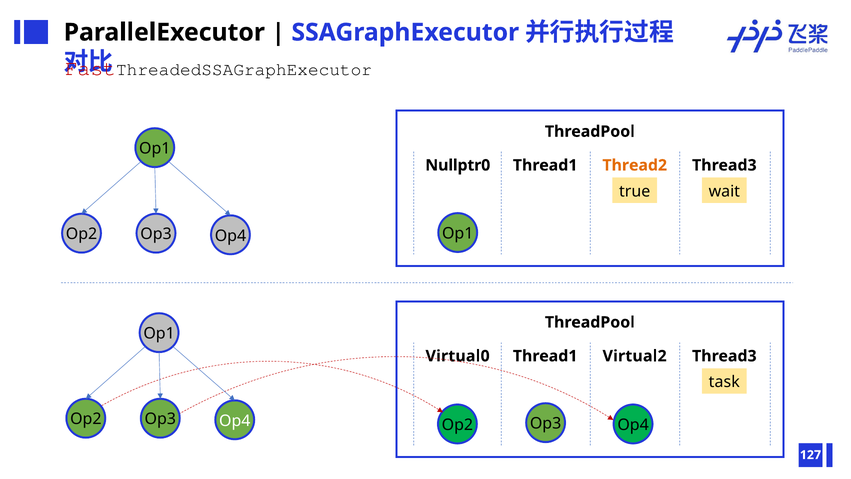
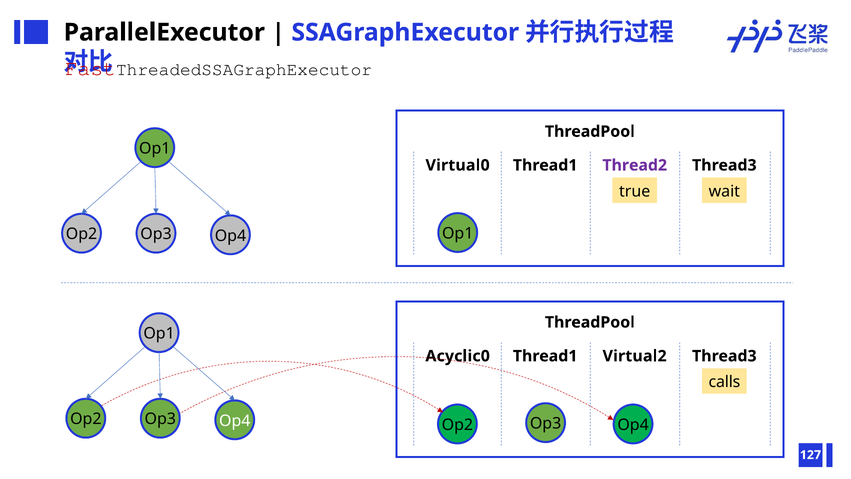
Nullptr0: Nullptr0 -> Virtual0
Thread2 colour: orange -> purple
Virtual0: Virtual0 -> Acyclic0
task: task -> calls
